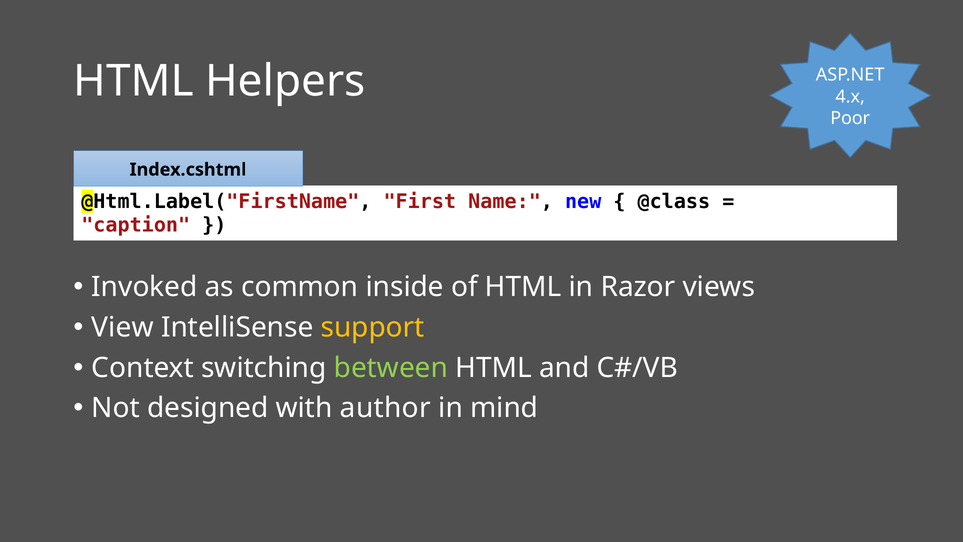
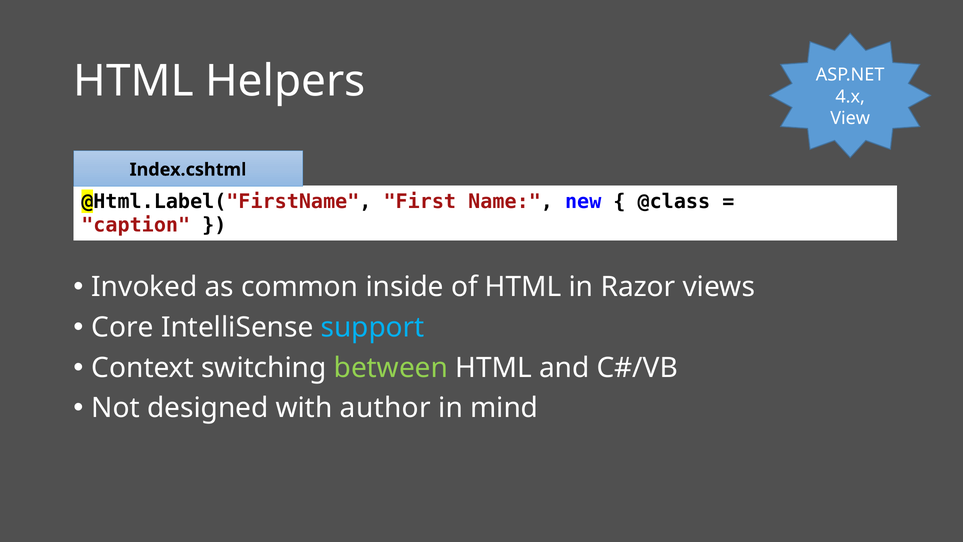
Poor: Poor -> View
View: View -> Core
support colour: yellow -> light blue
